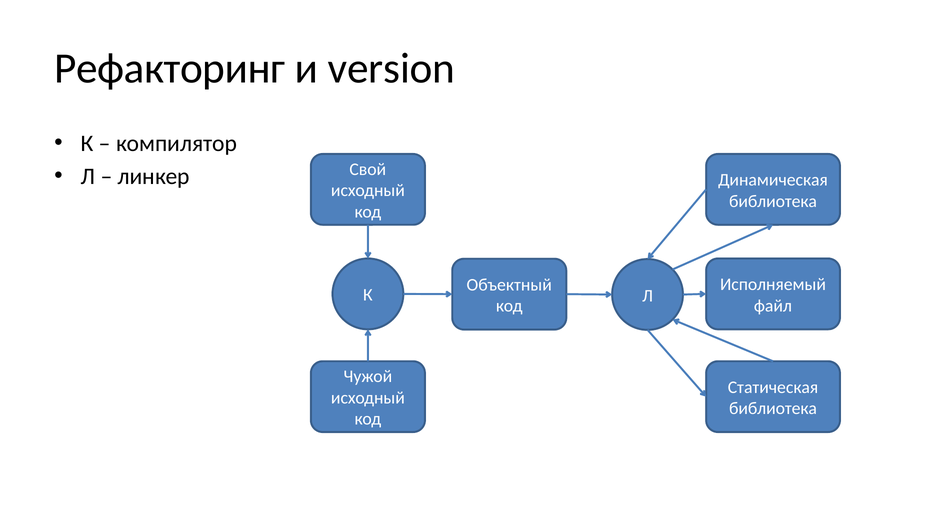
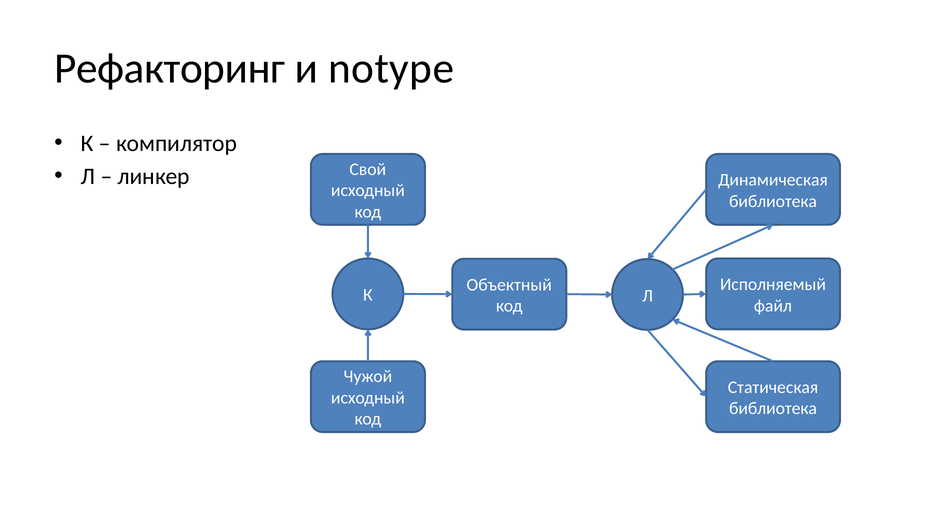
version: version -> notype
